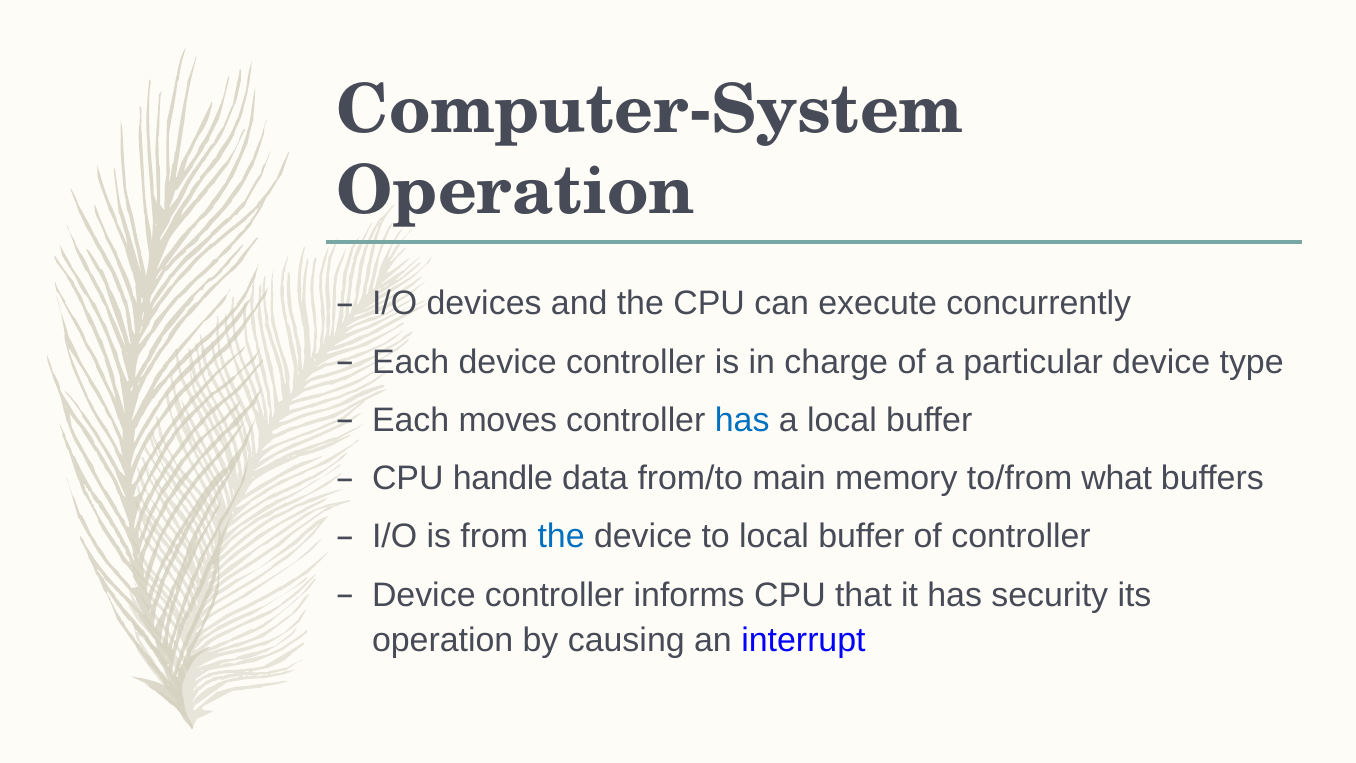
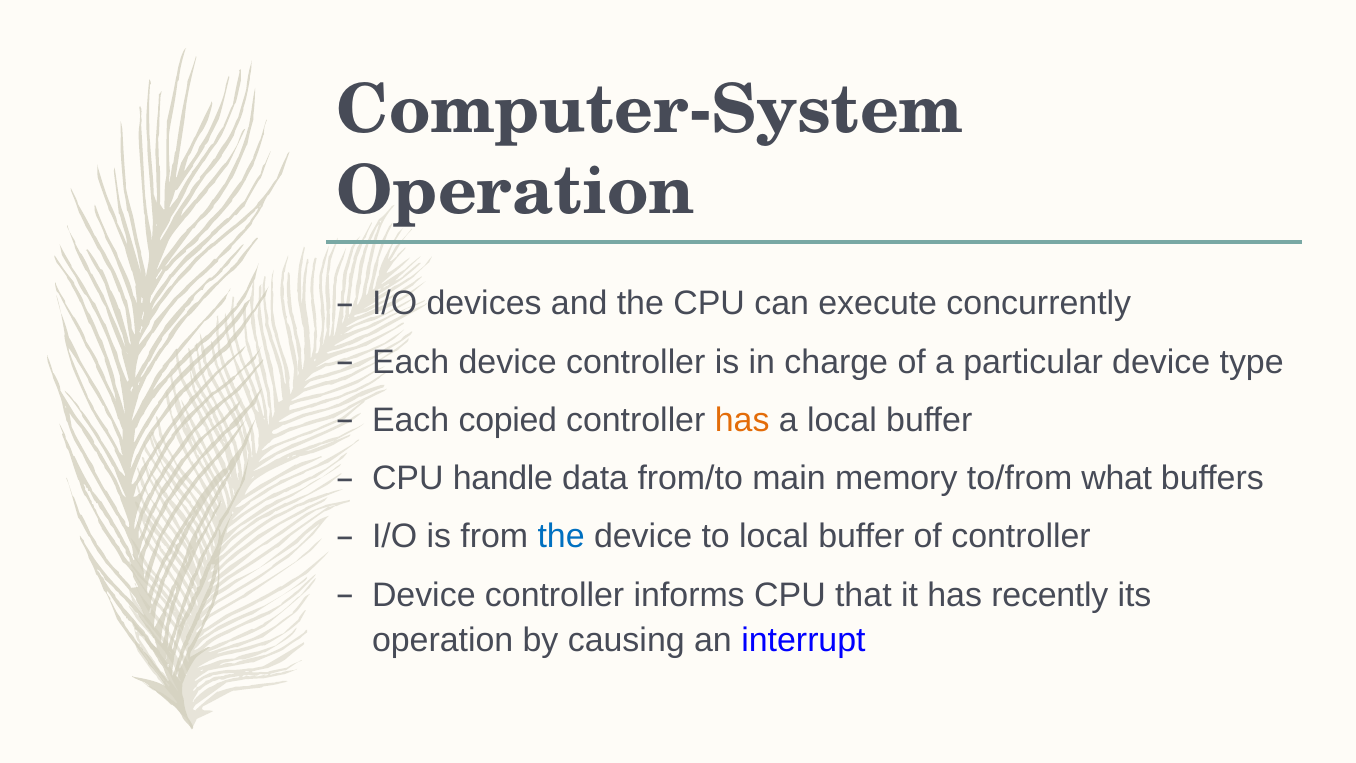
moves: moves -> copied
has at (742, 420) colour: blue -> orange
security: security -> recently
